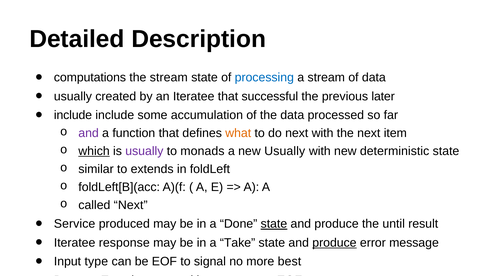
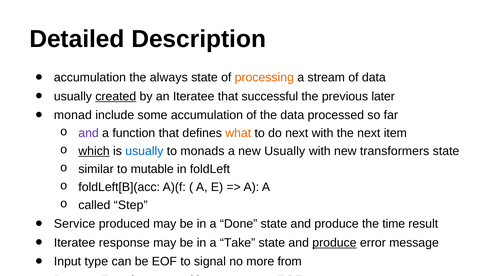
computations at (90, 77): computations -> accumulation
the stream: stream -> always
processing colour: blue -> orange
created underline: none -> present
include at (73, 115): include -> monad
usually at (144, 151) colour: purple -> blue
deterministic: deterministic -> transformers
extends: extends -> mutable
called Next: Next -> Step
state at (274, 224) underline: present -> none
until: until -> time
best: best -> from
